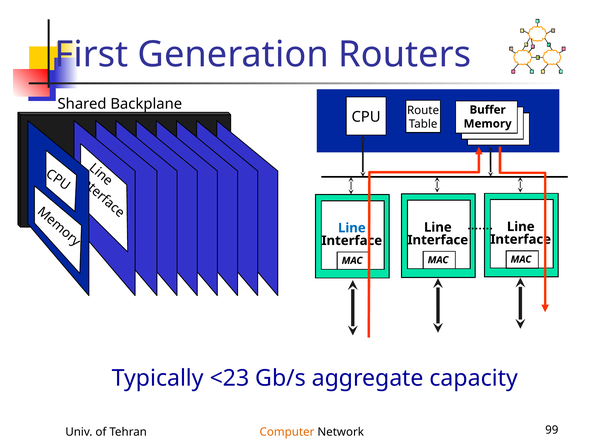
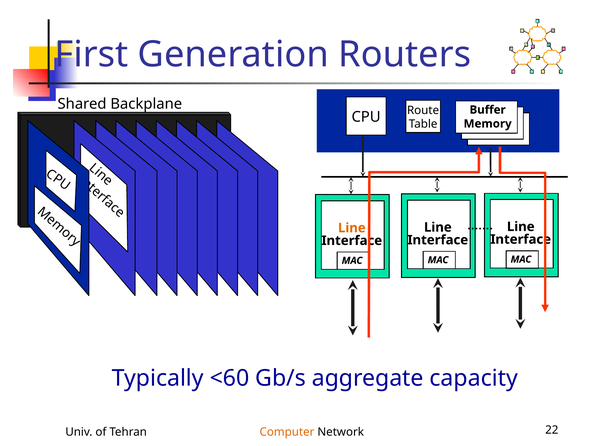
Line at (352, 228) colour: blue -> orange
<23: <23 -> <60
99: 99 -> 22
